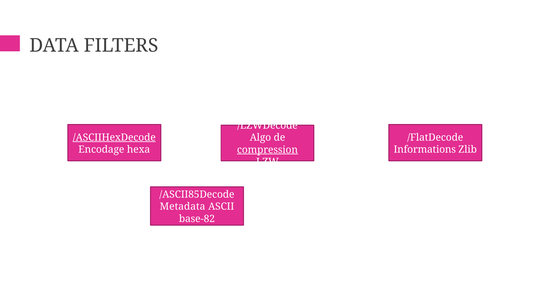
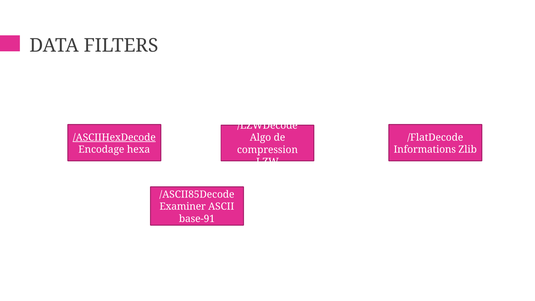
compression underline: present -> none
Metadata: Metadata -> Examiner
base-82: base-82 -> base-91
